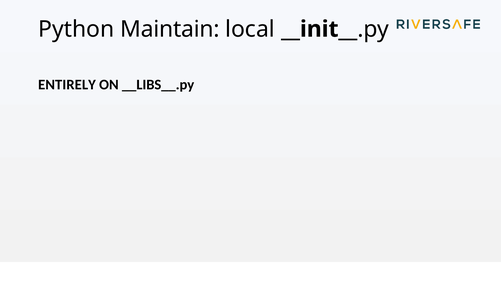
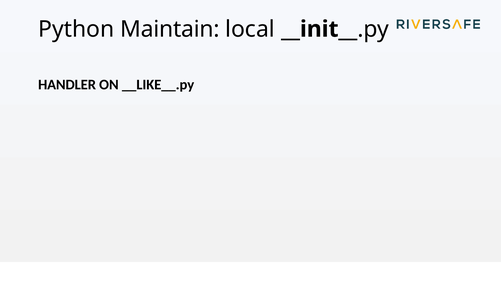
ENTIRELY: ENTIRELY -> HANDLER
__LIBS__.py: __LIBS__.py -> __LIKE__.py
